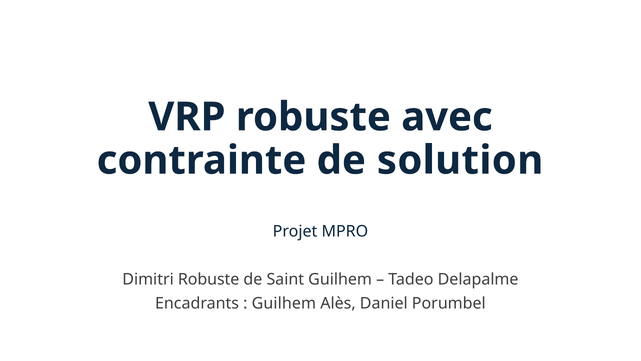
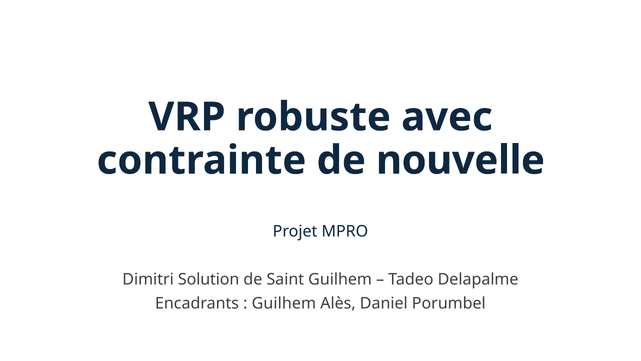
solution: solution -> nouvelle
Dimitri Robuste: Robuste -> Solution
